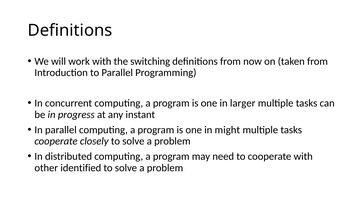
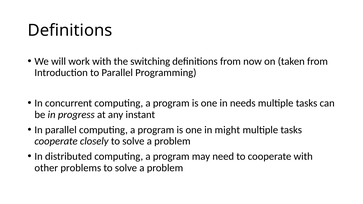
larger: larger -> needs
identified: identified -> problems
